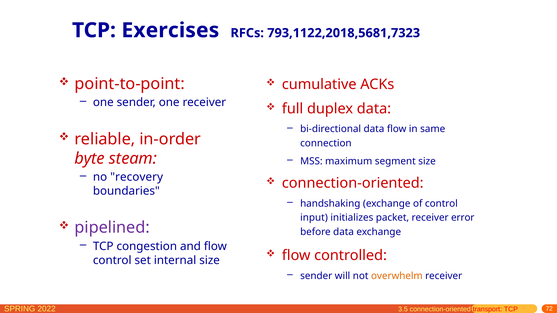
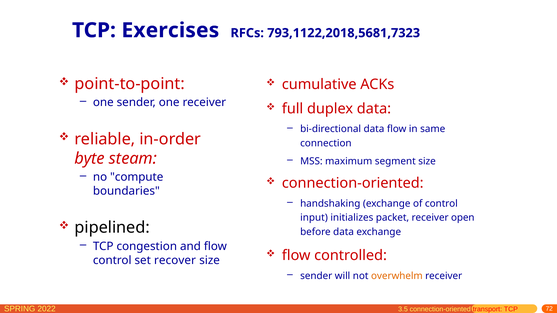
recovery: recovery -> compute
error: error -> open
pipelined colour: purple -> black
internal: internal -> recover
